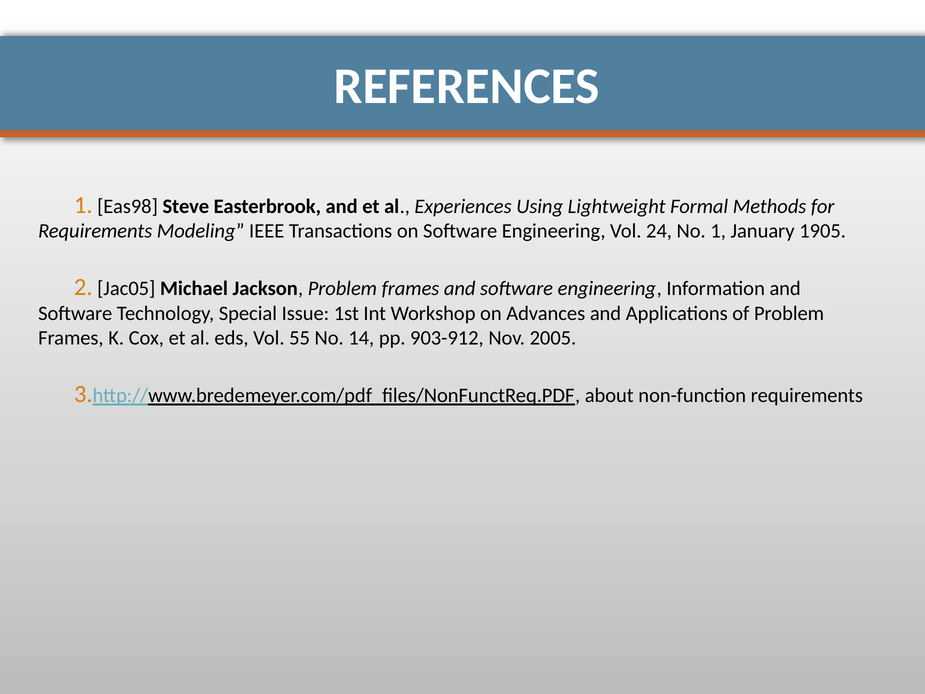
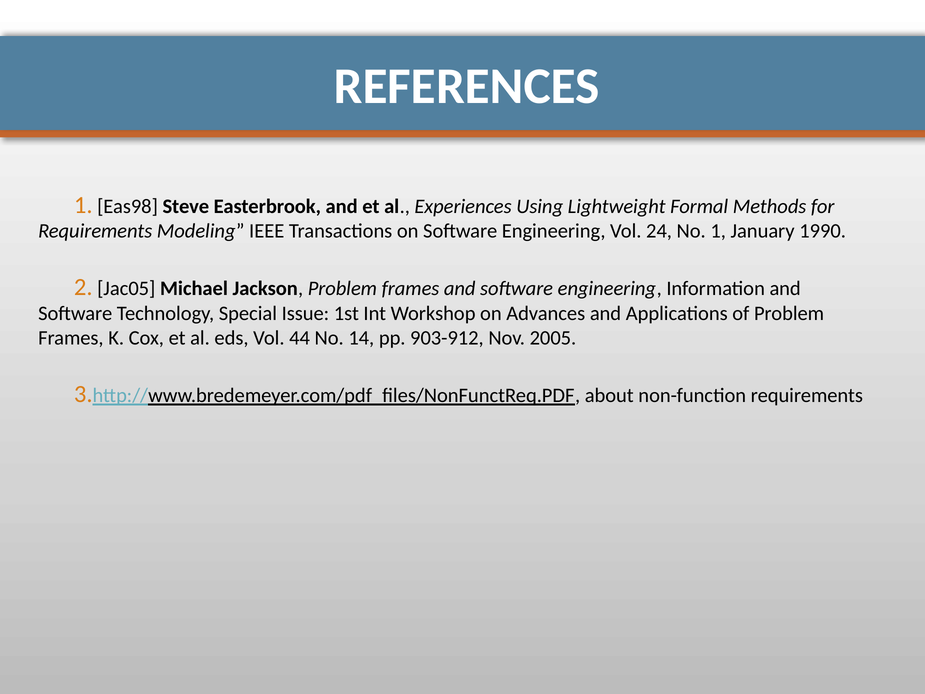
1905: 1905 -> 1990
55: 55 -> 44
